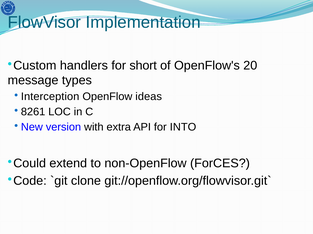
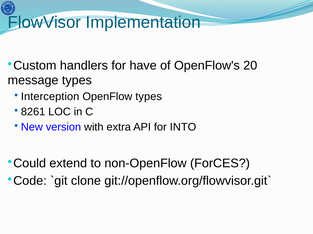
short: short -> have
OpenFlow ideas: ideas -> types
